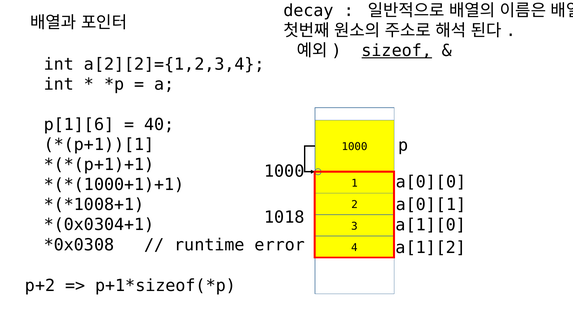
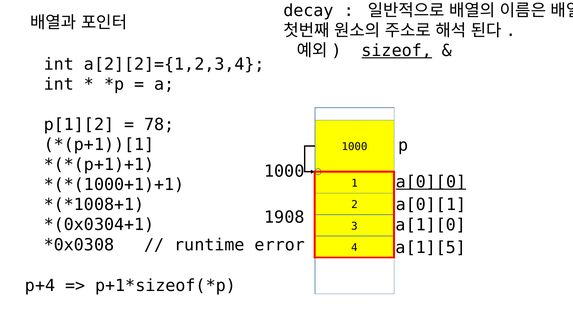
p[1][6: p[1][6 -> p[1][2
40: 40 -> 78
a[0][0 underline: none -> present
1018: 1018 -> 1908
a[1][2: a[1][2 -> a[1][5
p+2: p+2 -> p+4
